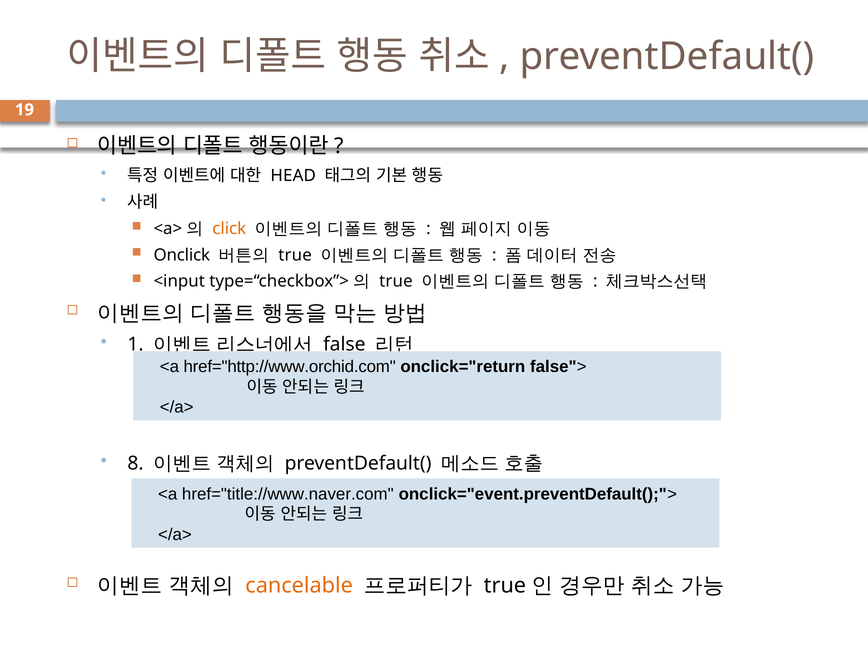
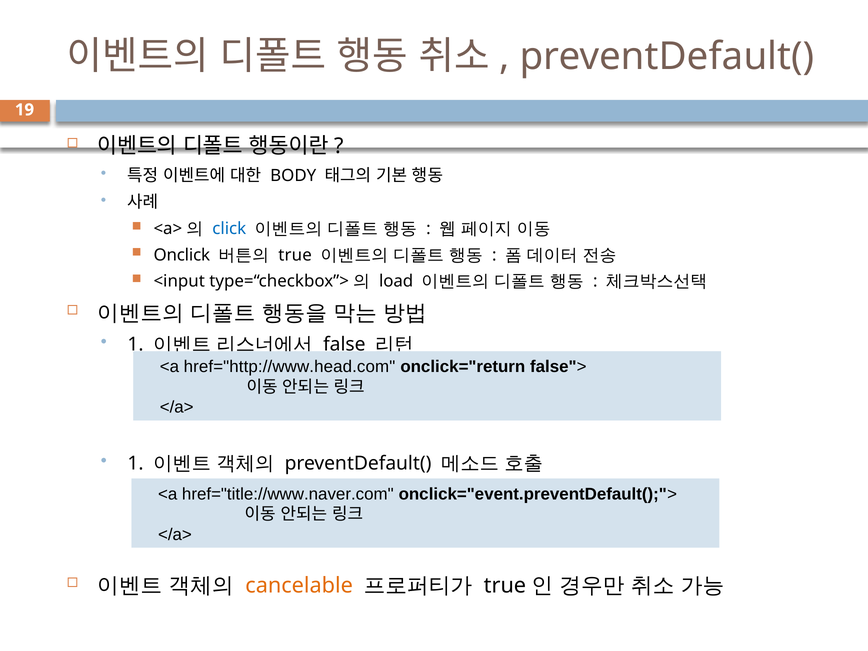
HEAD: HEAD -> BODY
click colour: orange -> blue
true at (396, 281): true -> load
href="http://www.orchid.com: href="http://www.orchid.com -> href="http://www.head.com
8 at (136, 463): 8 -> 1
